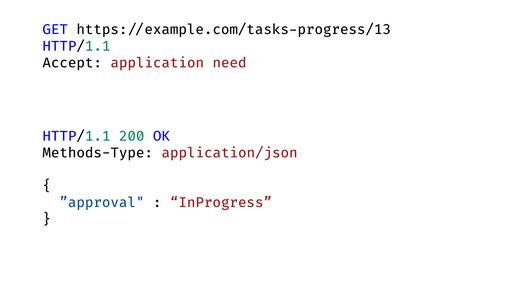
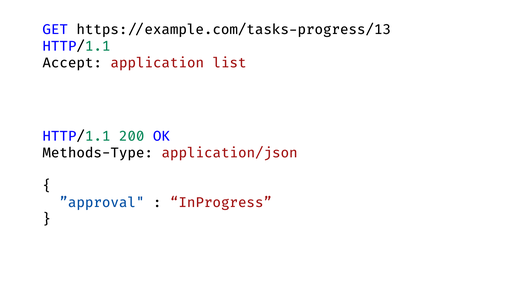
application/need: application/need -> application/list
